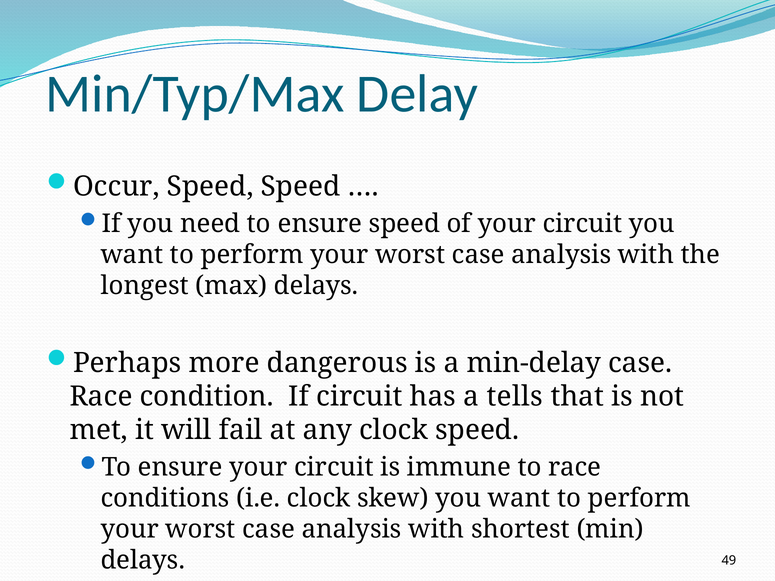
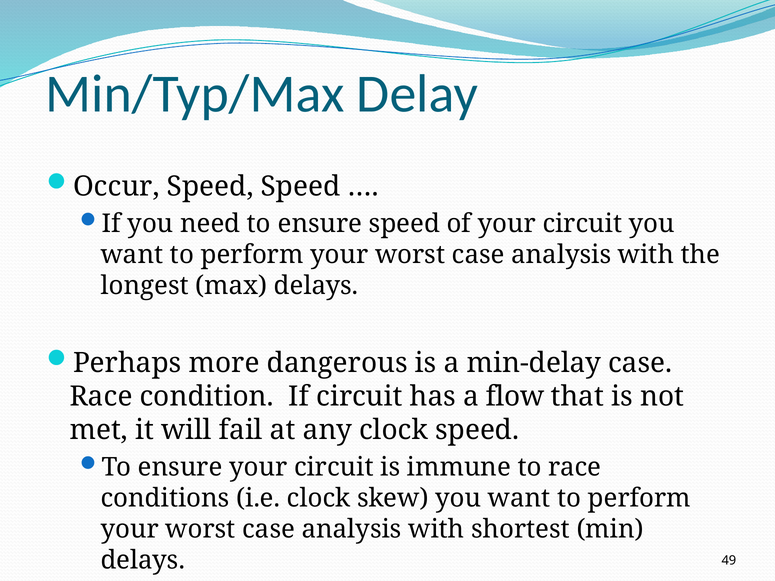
tells: tells -> flow
